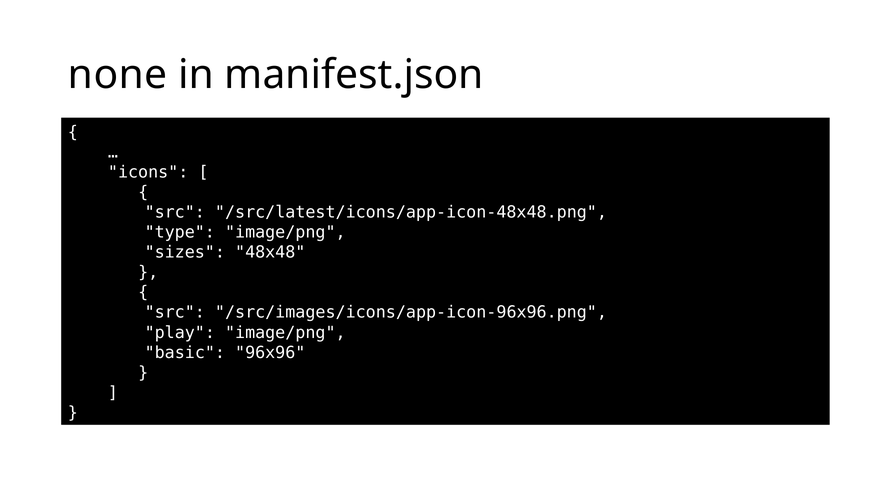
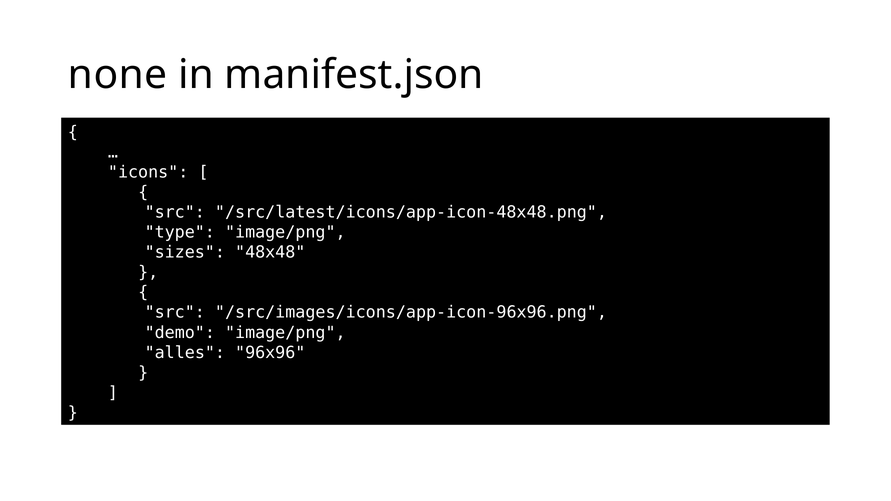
play: play -> demo
basic: basic -> alles
